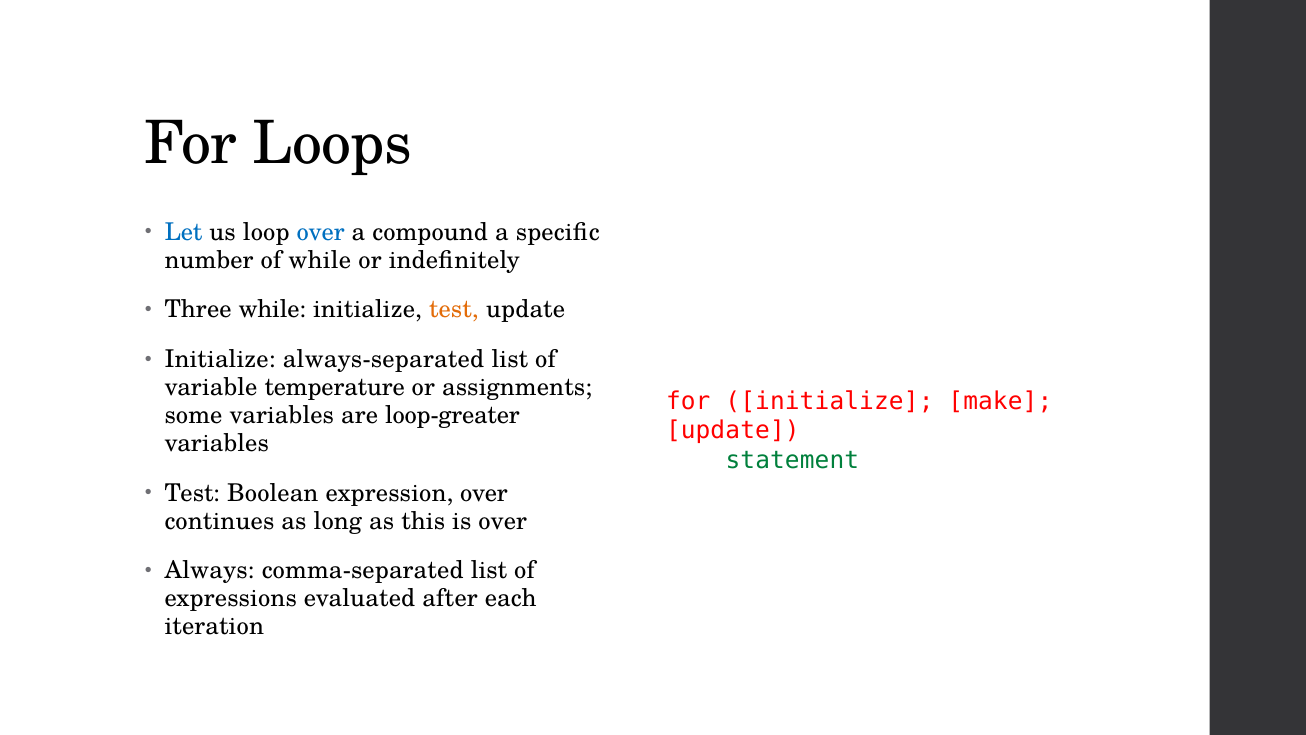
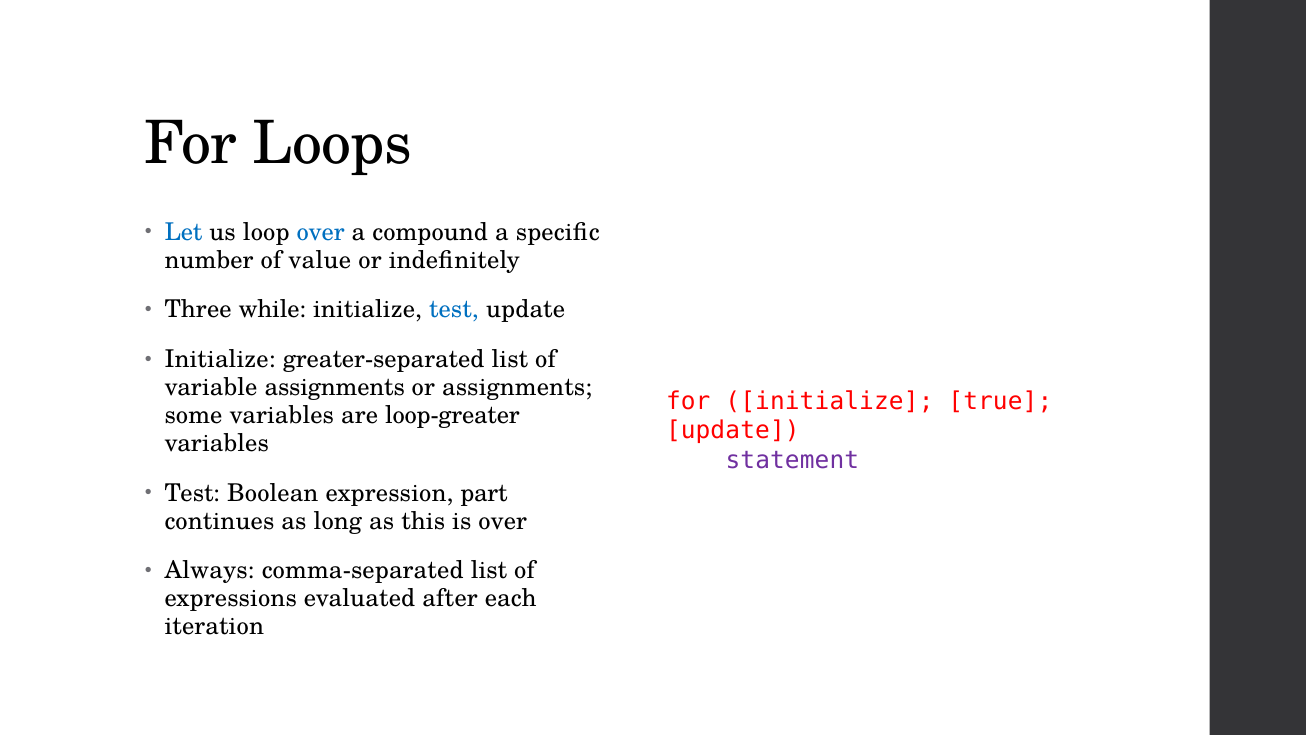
of while: while -> value
test at (454, 310) colour: orange -> blue
always-separated: always-separated -> greater-separated
variable temperature: temperature -> assignments
make: make -> true
statement colour: green -> purple
expression over: over -> part
